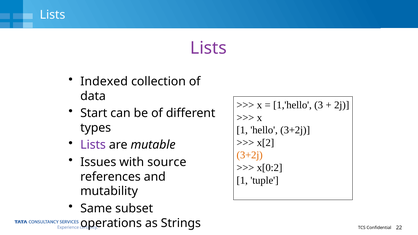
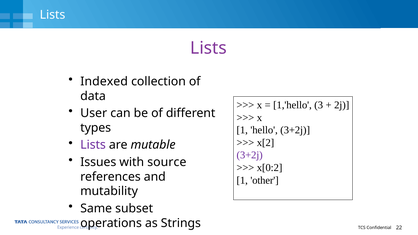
Start: Start -> User
3+2j at (250, 155) colour: orange -> purple
tuple: tuple -> other
